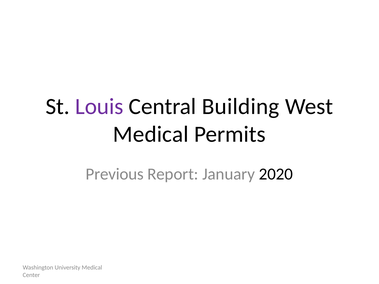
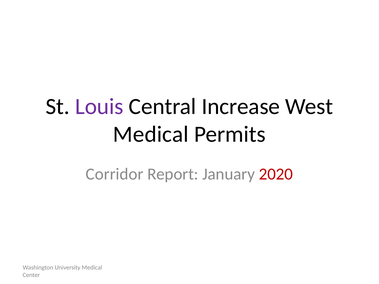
Building: Building -> Increase
Previous: Previous -> Corridor
2020 colour: black -> red
